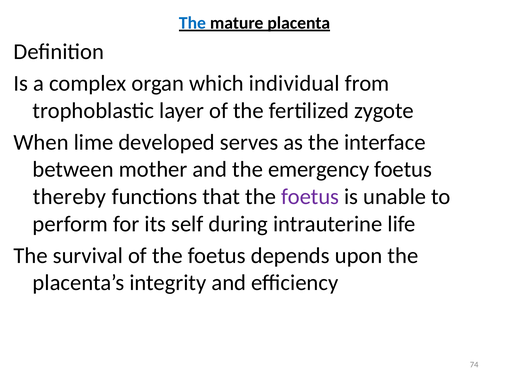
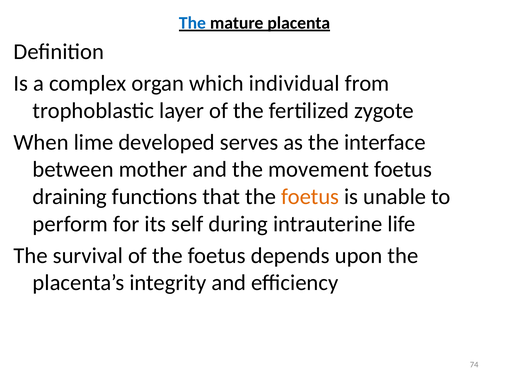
emergency: emergency -> movement
thereby: thereby -> draining
foetus at (310, 197) colour: purple -> orange
